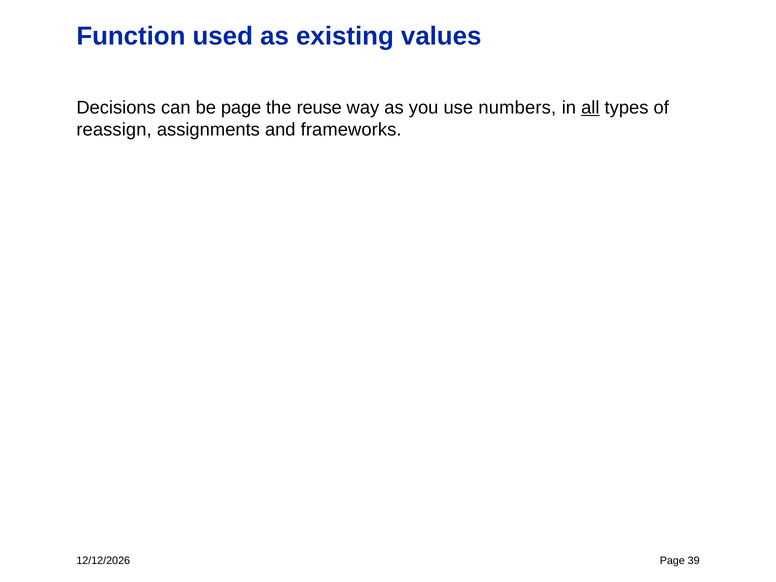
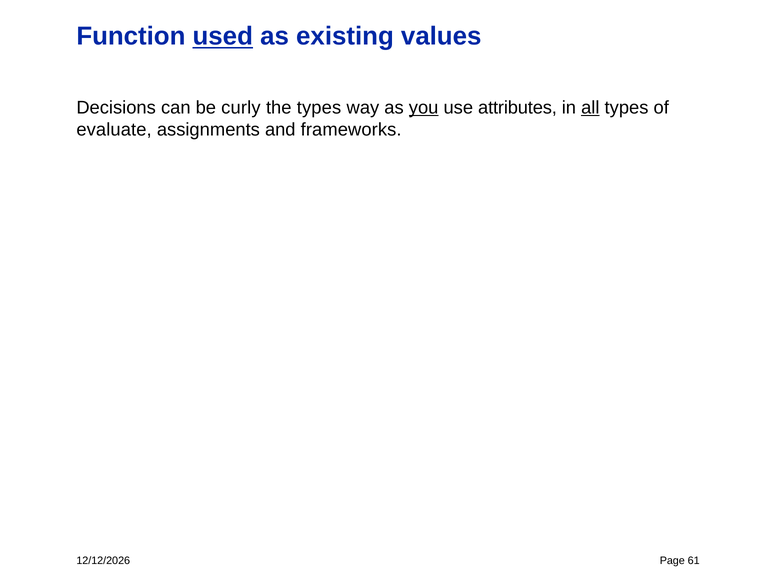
used underline: none -> present
be page: page -> curly
the reuse: reuse -> types
you underline: none -> present
numbers: numbers -> attributes
reassign: reassign -> evaluate
39: 39 -> 61
